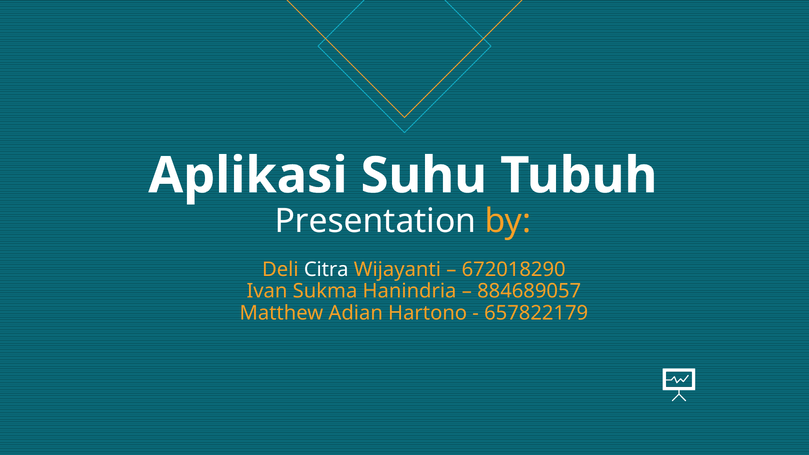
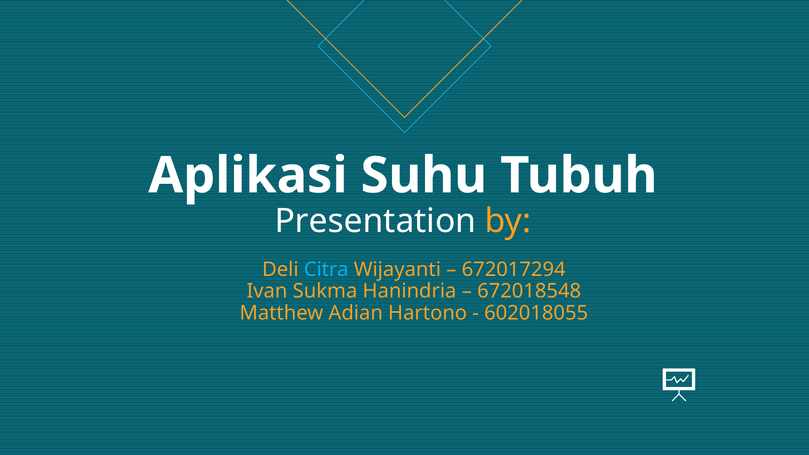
Citra colour: white -> light blue
672018290: 672018290 -> 672017294
884689057: 884689057 -> 672018548
657822179: 657822179 -> 602018055
